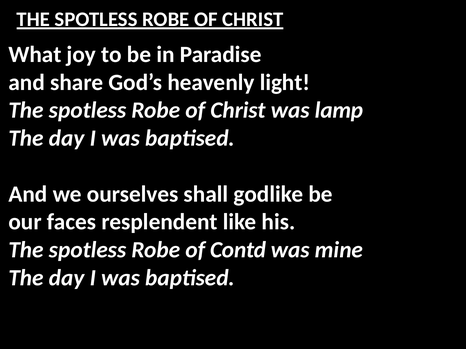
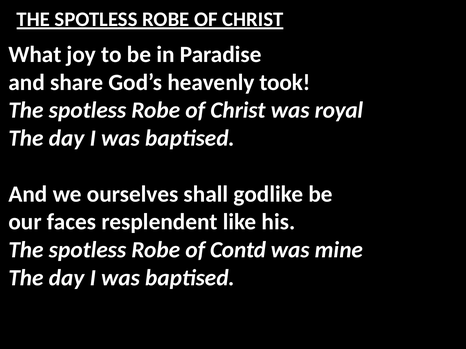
light: light -> took
lamp: lamp -> royal
